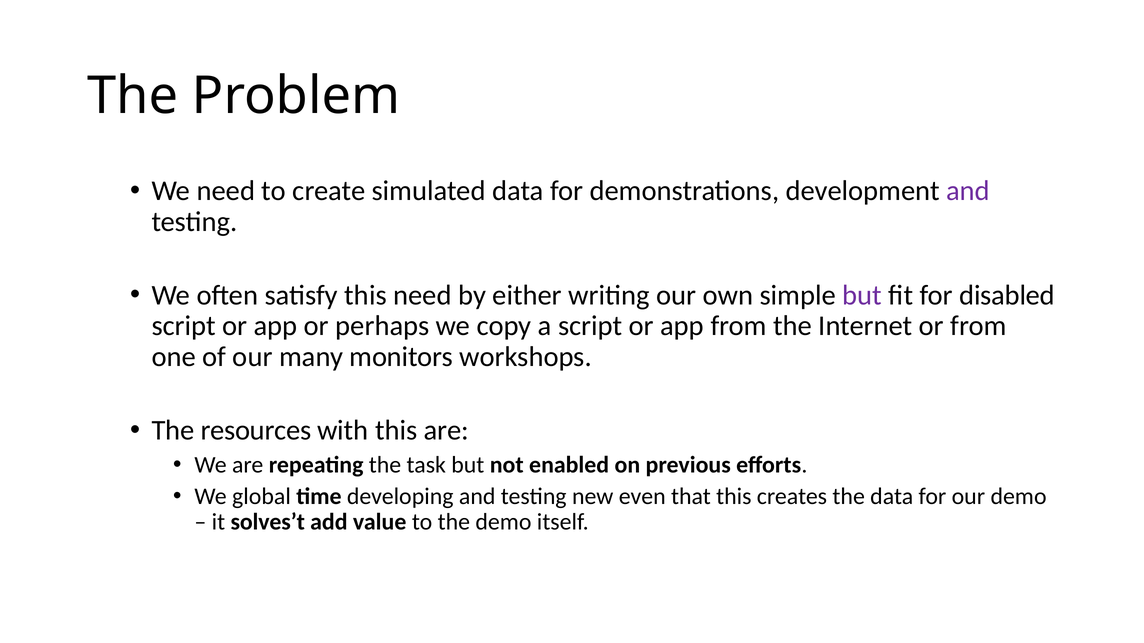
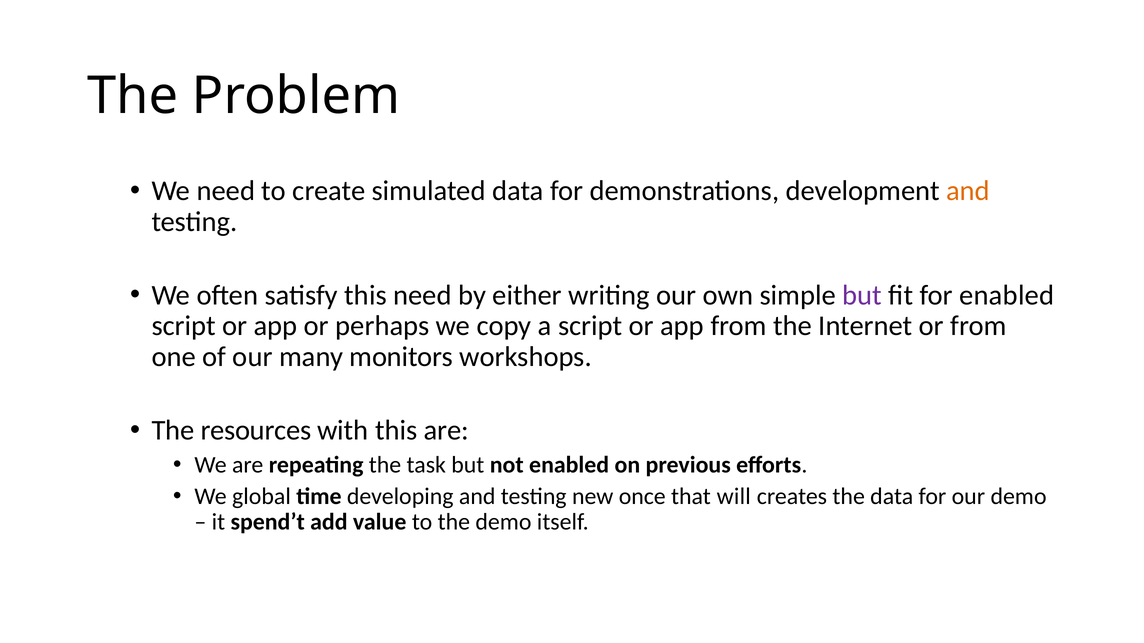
and at (968, 191) colour: purple -> orange
for disabled: disabled -> enabled
even: even -> once
that this: this -> will
solves’t: solves’t -> spend’t
